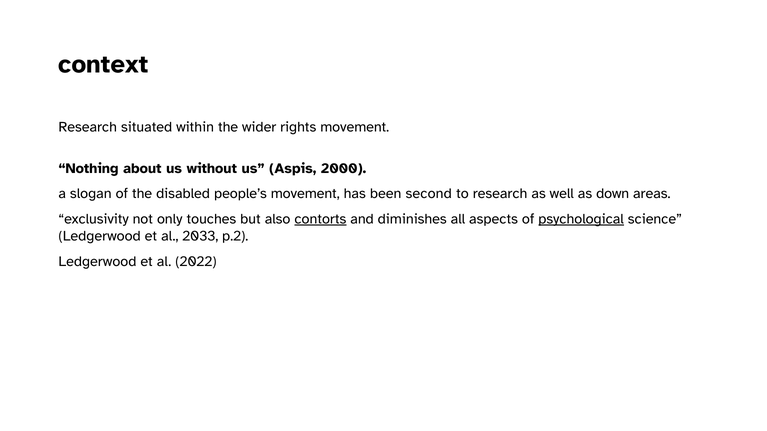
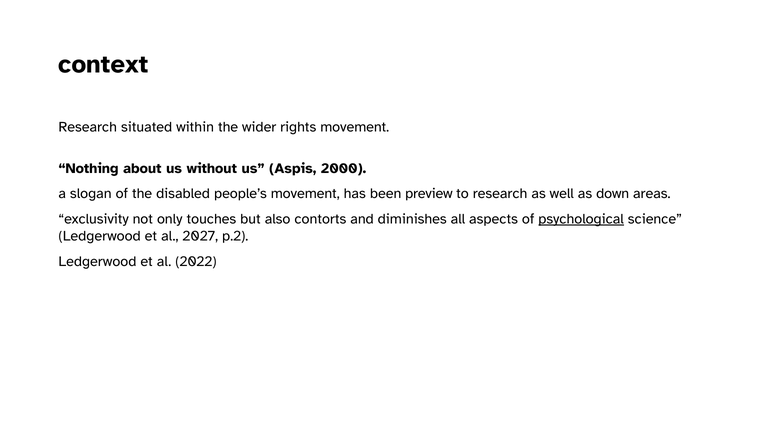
second: second -> preview
contorts underline: present -> none
2033: 2033 -> 2027
